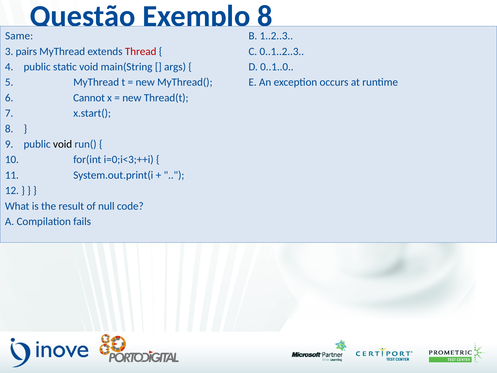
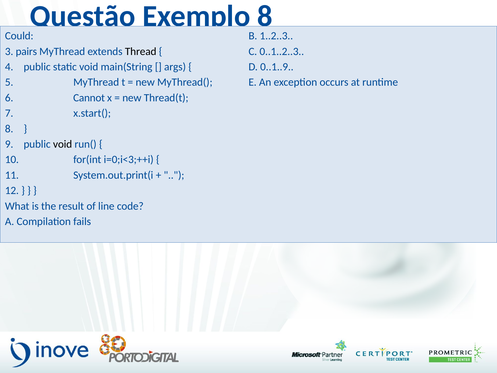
Same: Same -> Could
Thread colour: red -> black
0..1..0: 0..1..0 -> 0..1..9
null: null -> line
